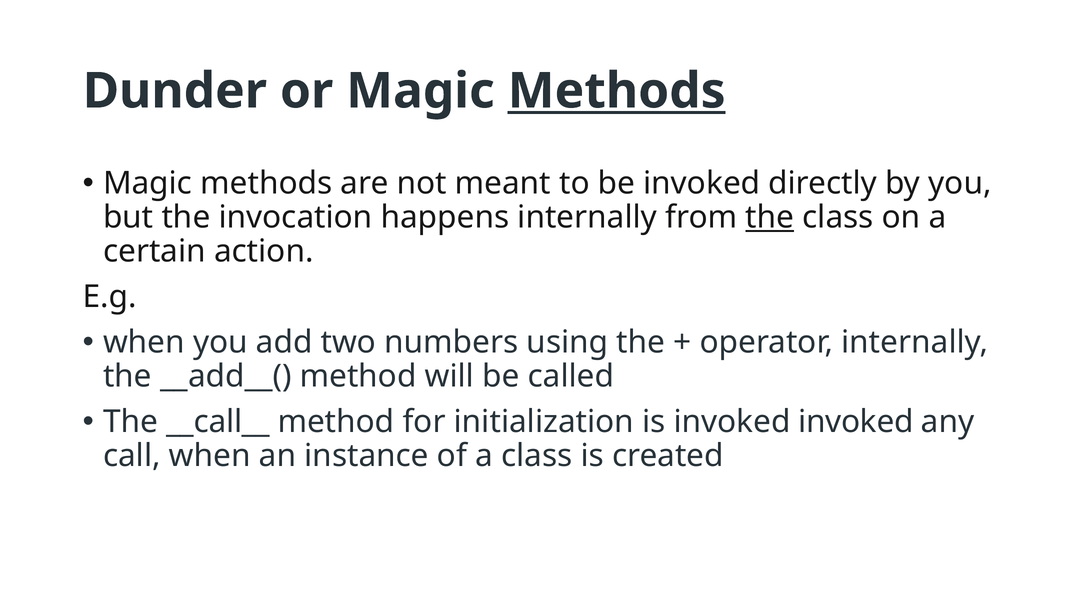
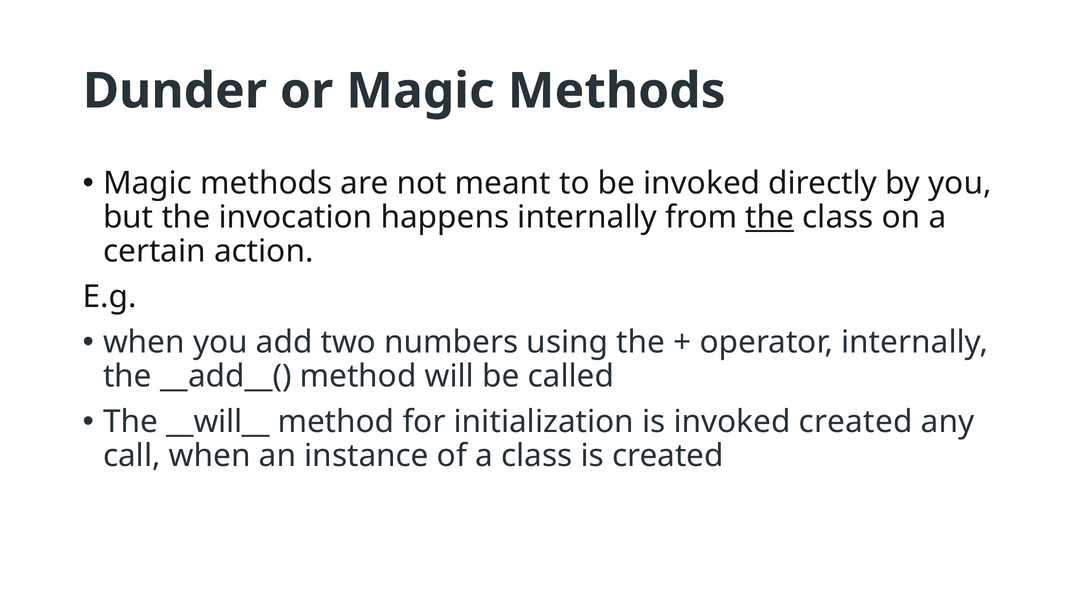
Methods at (617, 91) underline: present -> none
__call__: __call__ -> __will__
invoked invoked: invoked -> created
